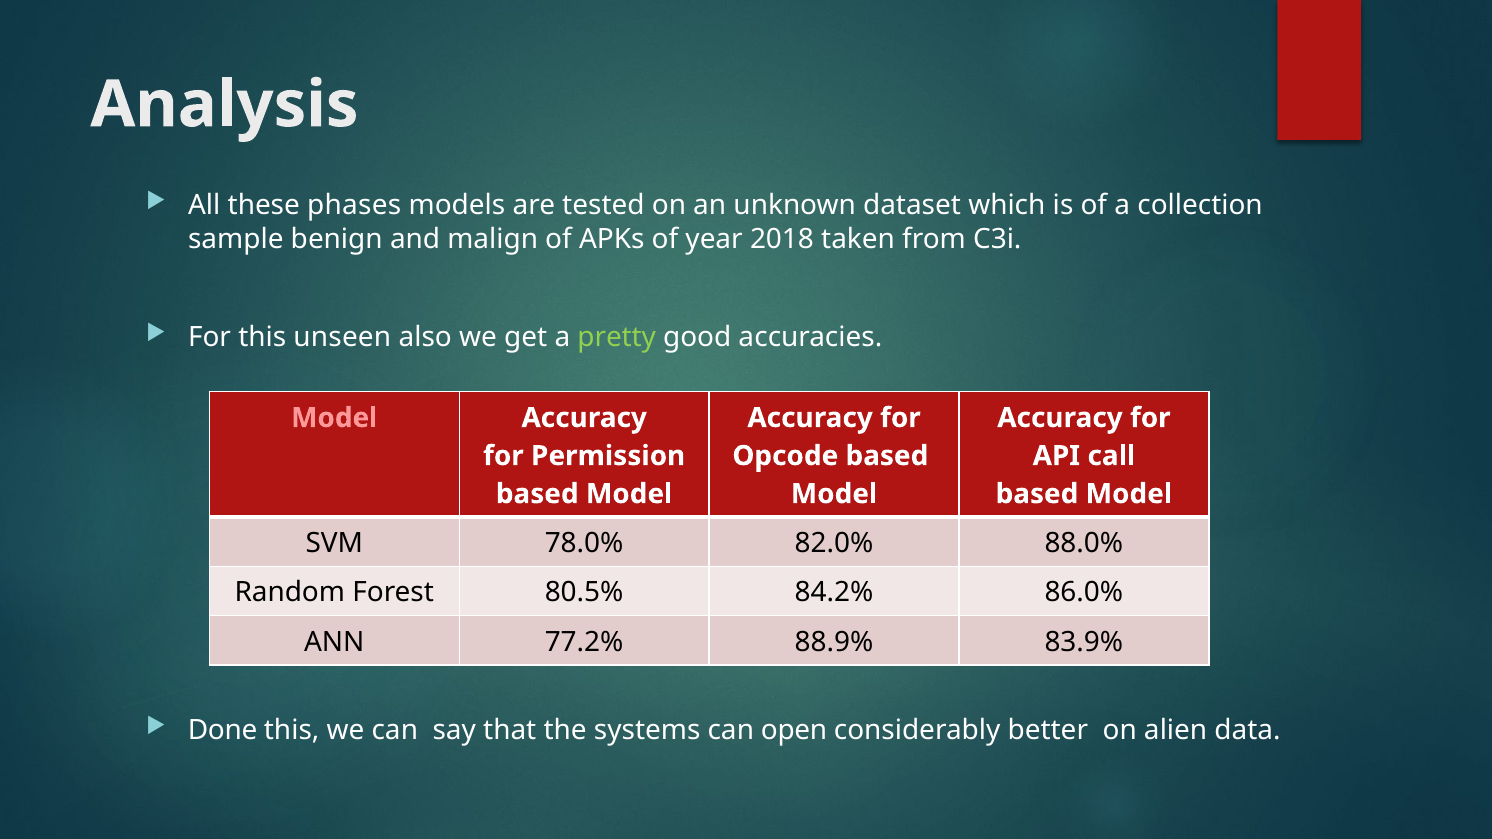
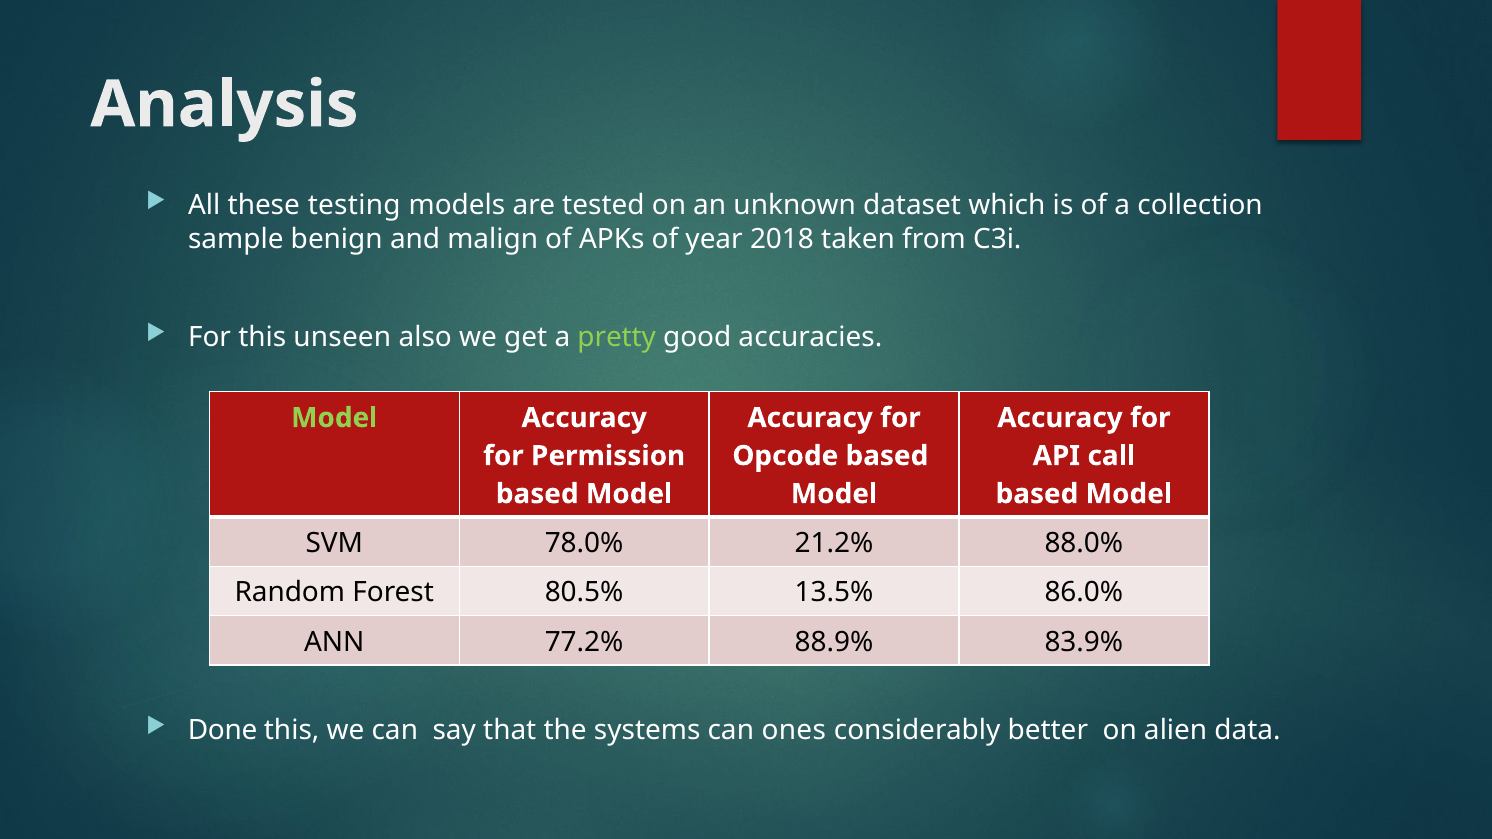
phases: phases -> testing
Model at (334, 418) colour: pink -> light green
82.0%: 82.0% -> 21.2%
84.2%: 84.2% -> 13.5%
open: open -> ones
